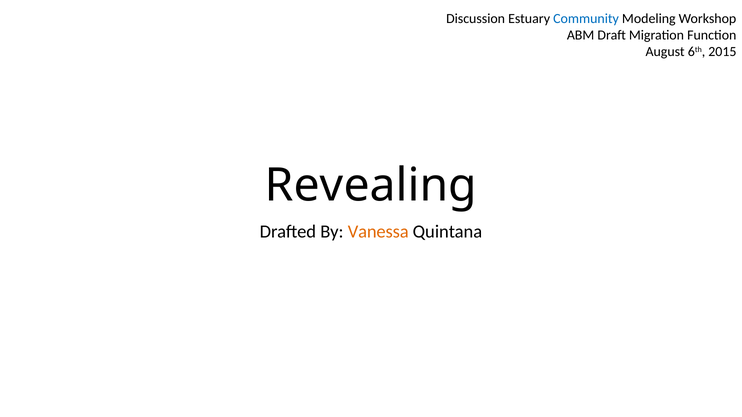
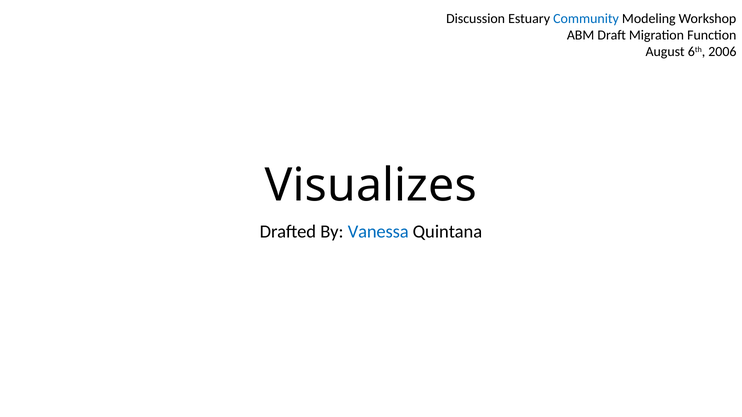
2015: 2015 -> 2006
Revealing: Revealing -> Visualizes
Vanessa colour: orange -> blue
